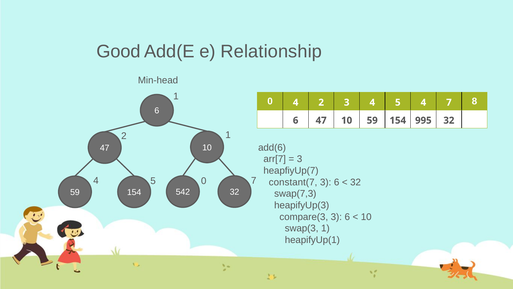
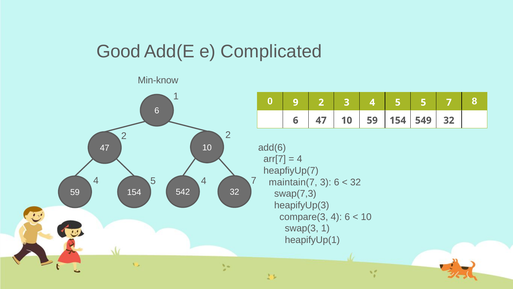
Relationship: Relationship -> Complicated
Min-head: Min-head -> Min-know
0 4: 4 -> 9
5 4: 4 -> 5
995: 995 -> 549
2 1: 1 -> 2
3 at (300, 159): 3 -> 4
5 0: 0 -> 4
constant(7: constant(7 -> maintain(7
compare(3 3: 3 -> 4
